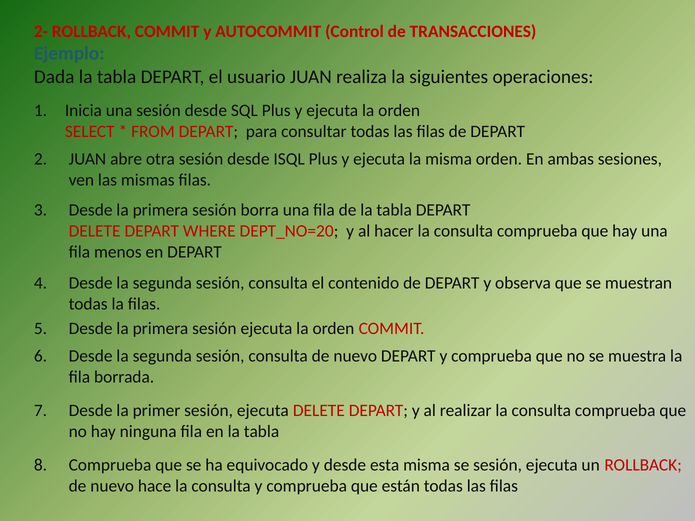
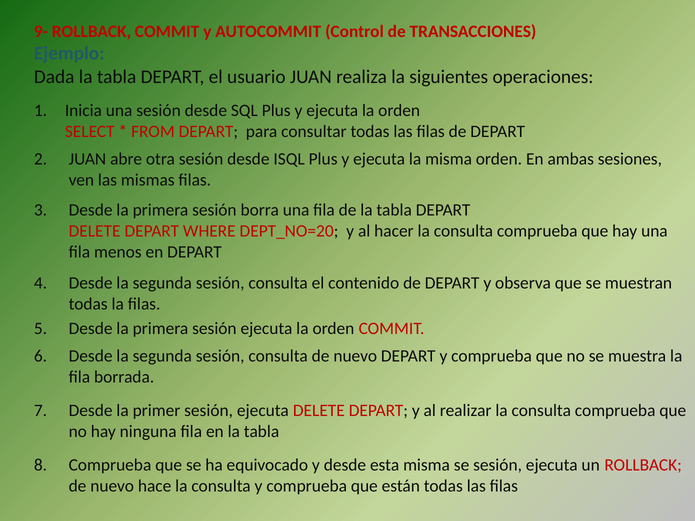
2-: 2- -> 9-
